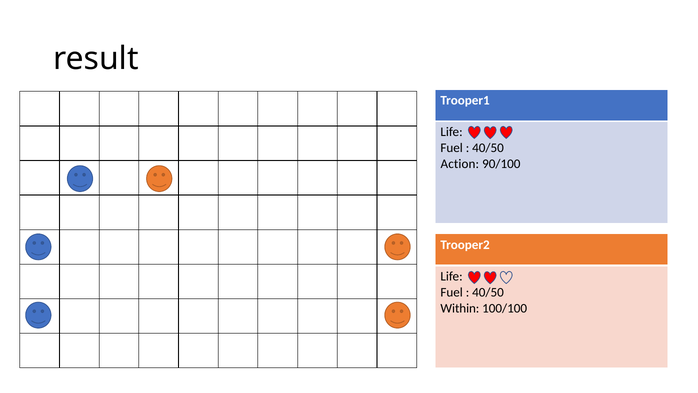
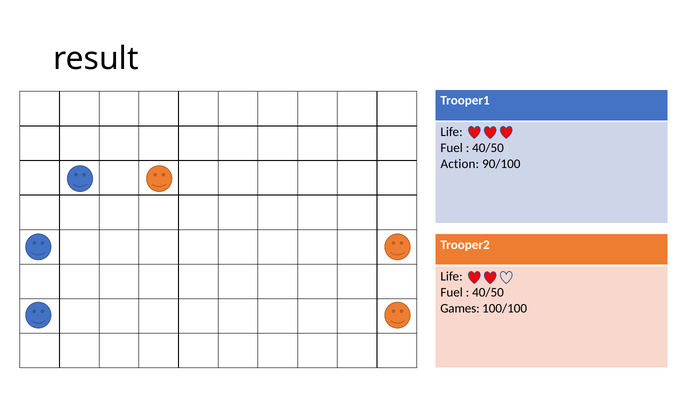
Within: Within -> Games
